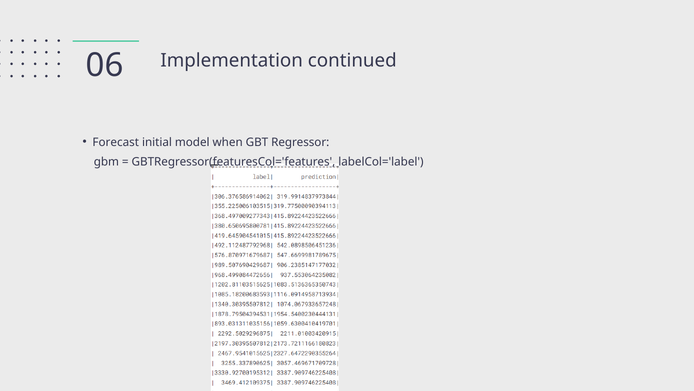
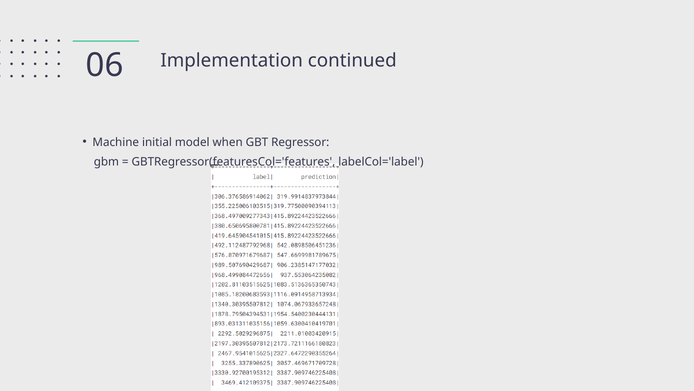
Forecast: Forecast -> Machine
